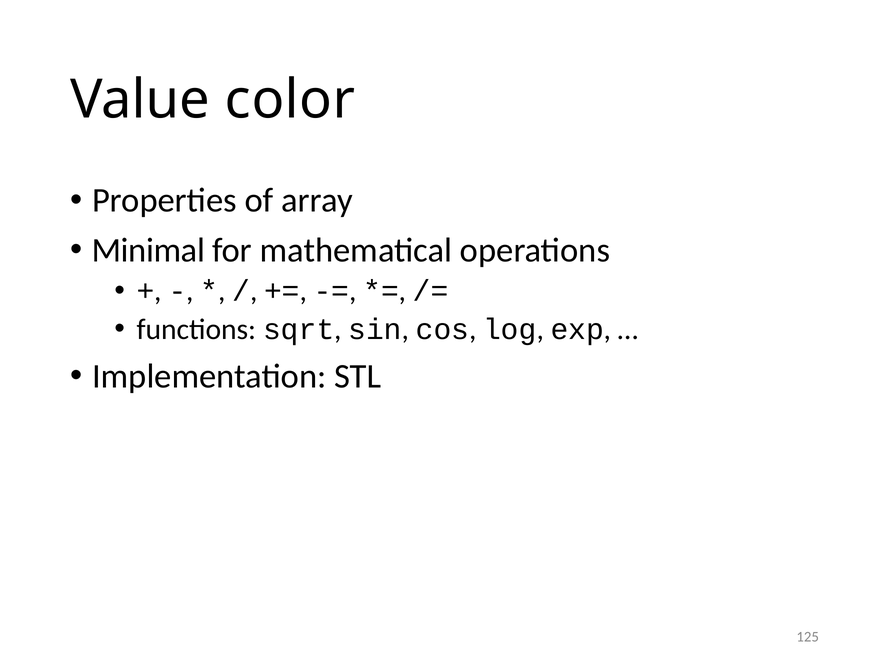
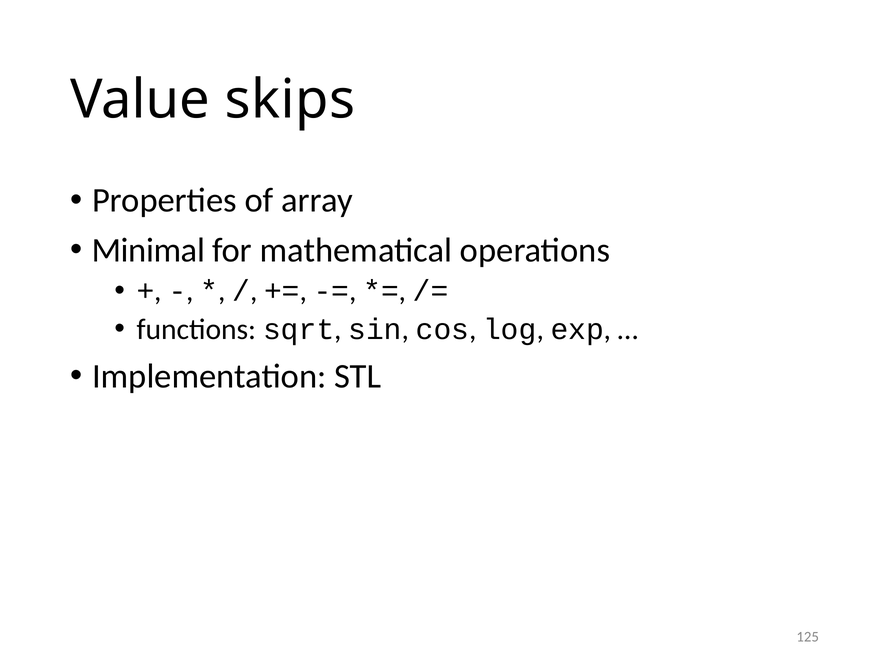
color: color -> skips
